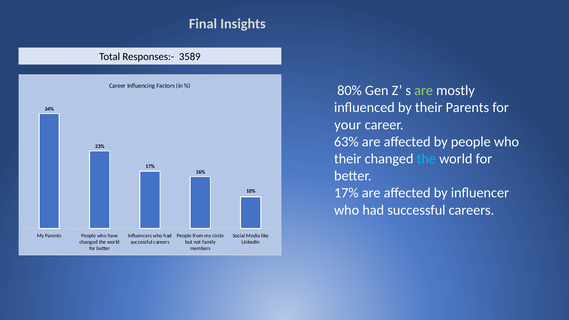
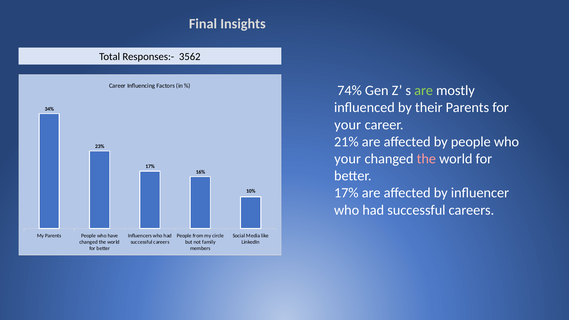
3589: 3589 -> 3562
80%: 80% -> 74%
63%: 63% -> 21%
their at (348, 159): their -> your
the at (426, 159) colour: light blue -> pink
